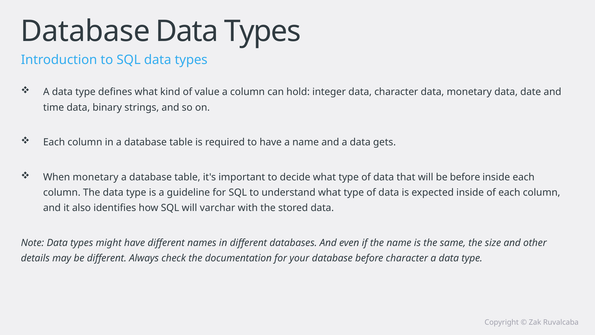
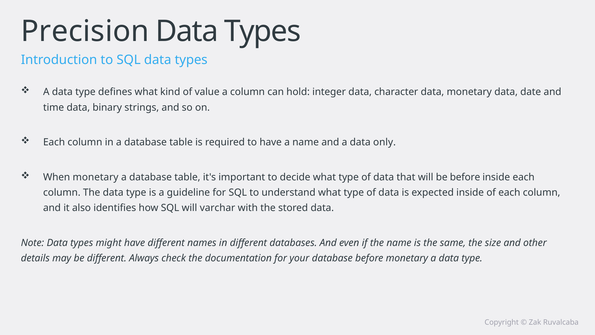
Database at (85, 31): Database -> Precision
gets: gets -> only
before character: character -> monetary
